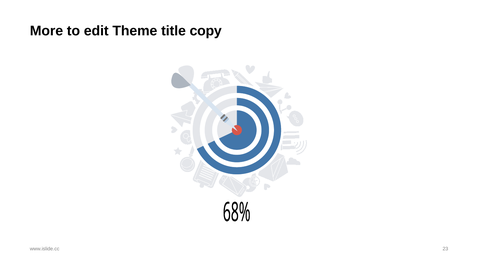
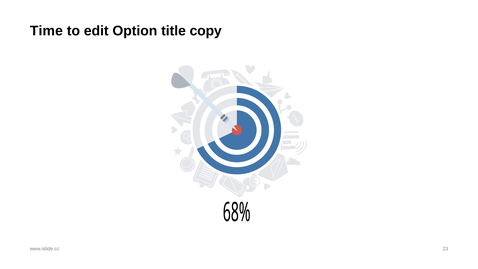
More: More -> Time
Theme: Theme -> Option
